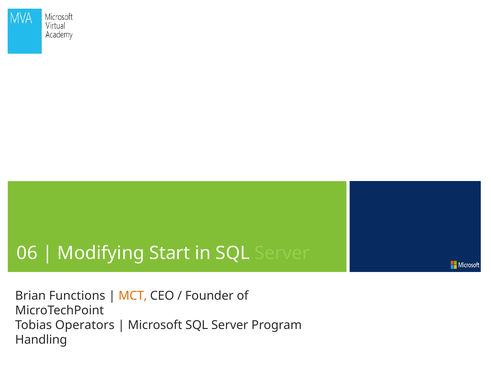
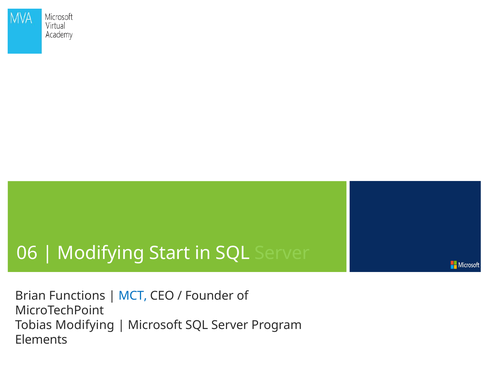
MCT colour: orange -> blue
Tobias Operators: Operators -> Modifying
Handling: Handling -> Elements
